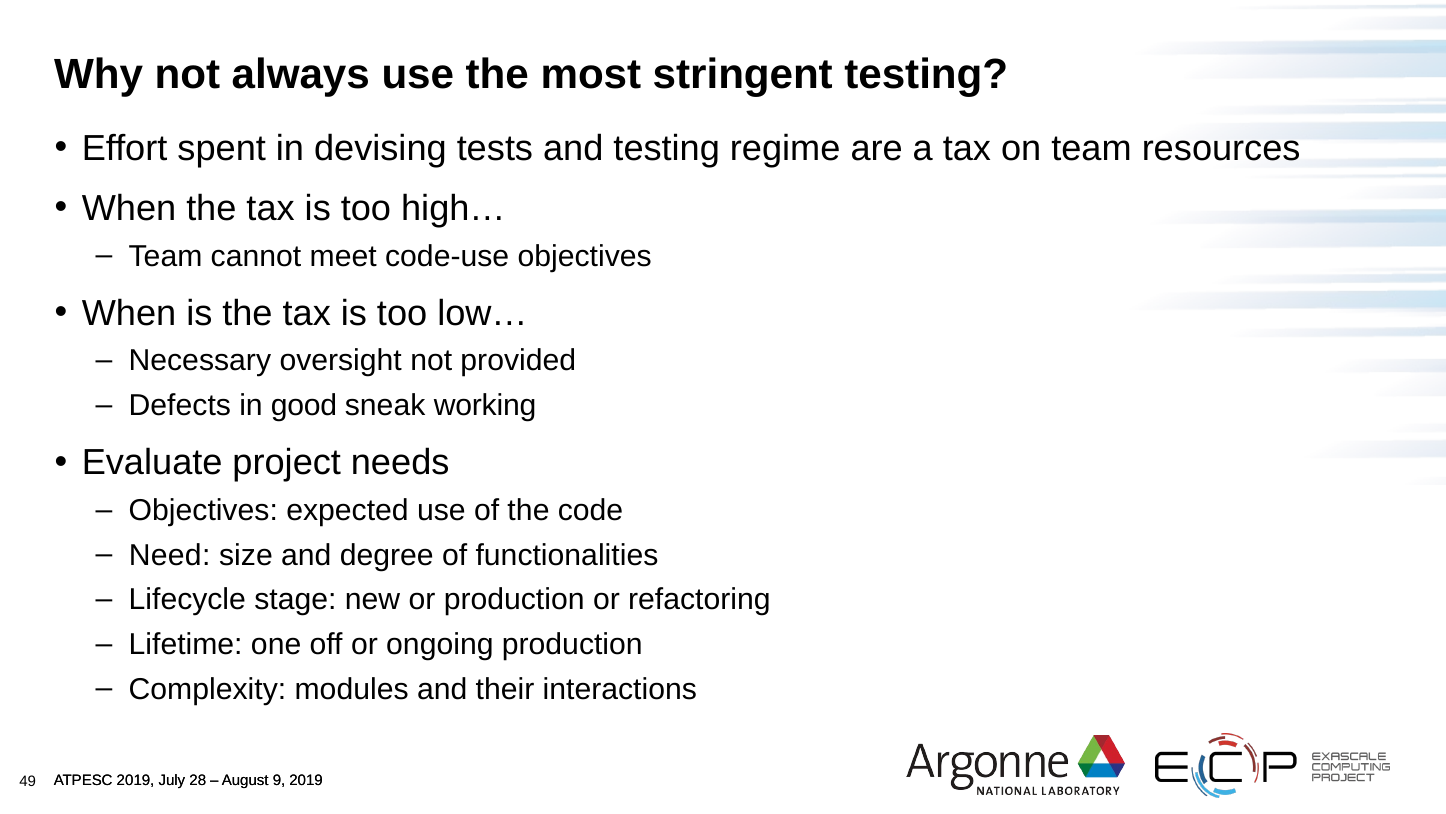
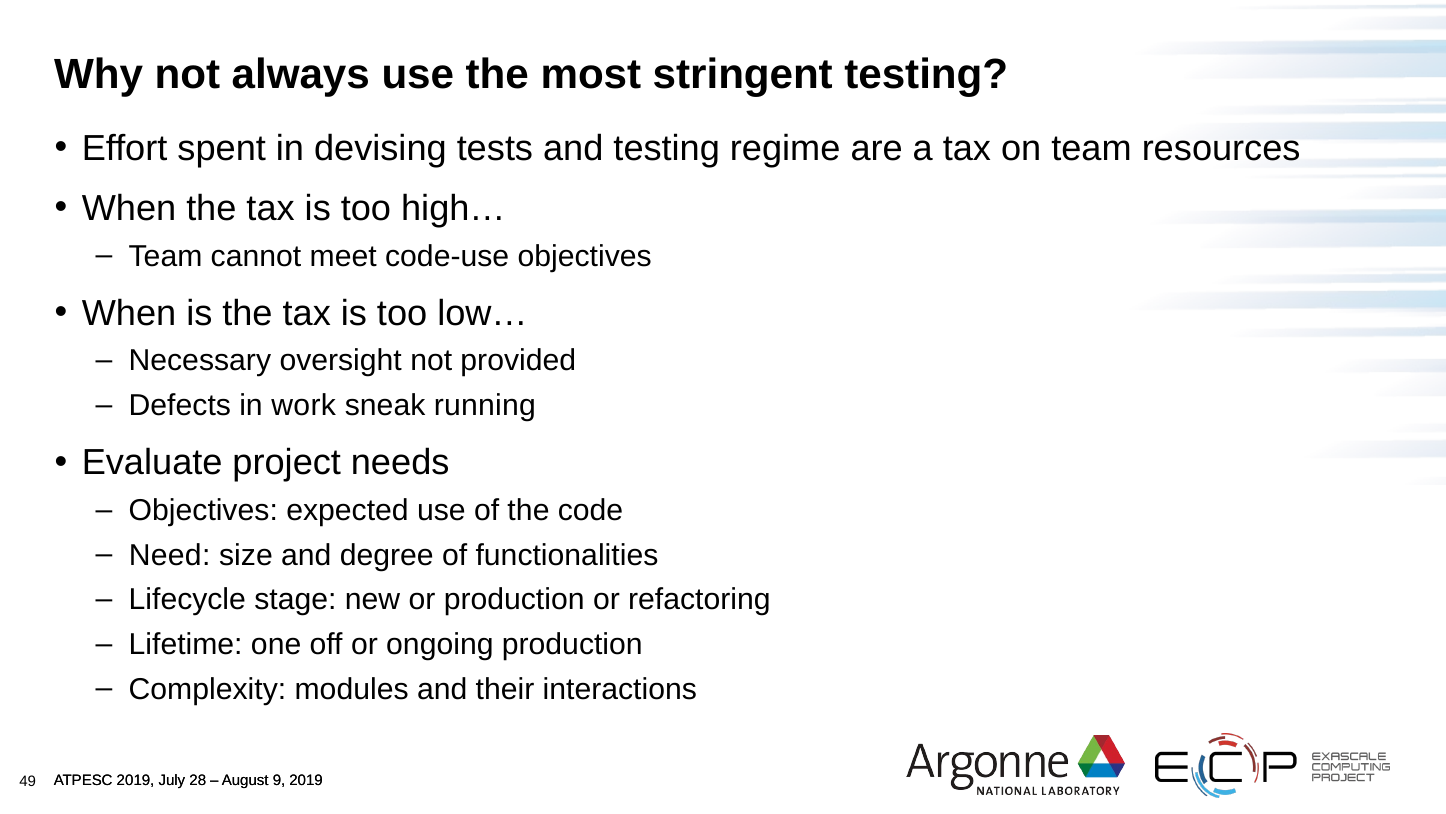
good: good -> work
working: working -> running
